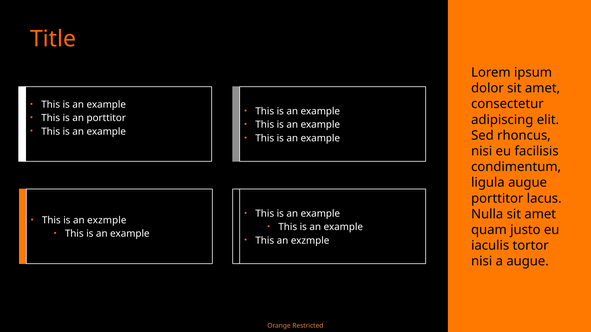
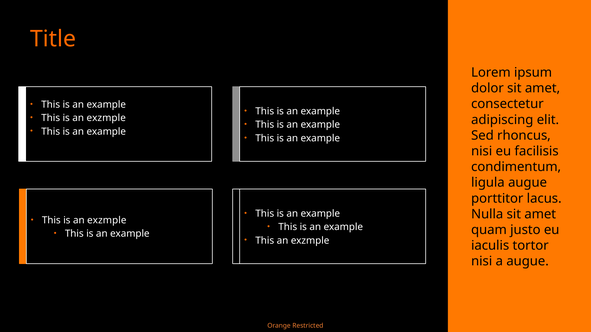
porttitor at (106, 118): porttitor -> exzmple
